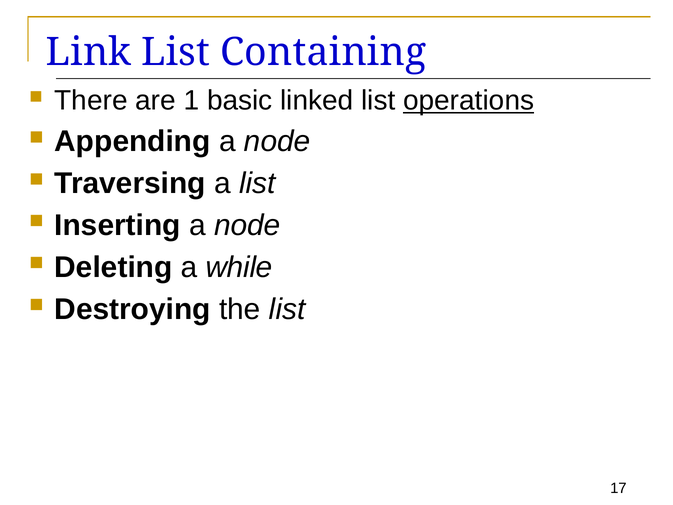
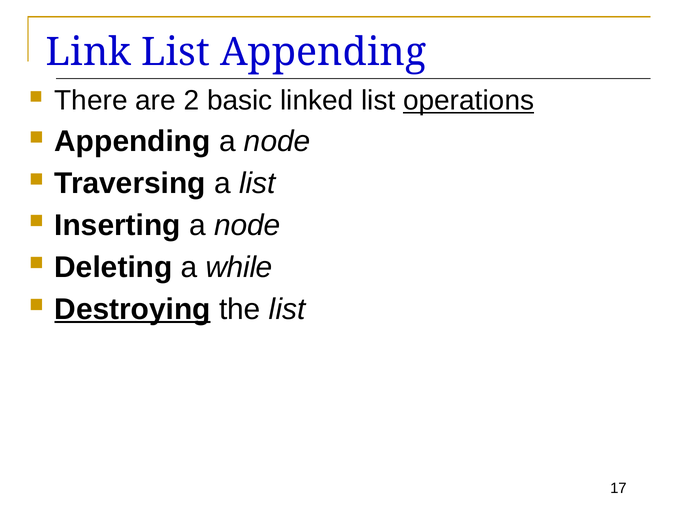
List Containing: Containing -> Appending
1: 1 -> 2
Destroying underline: none -> present
